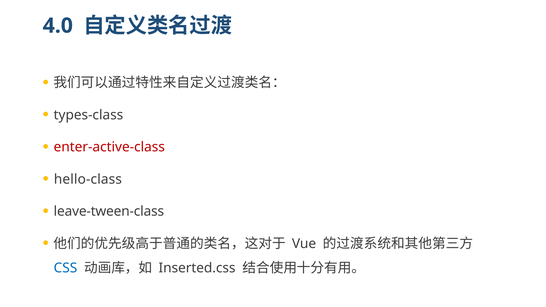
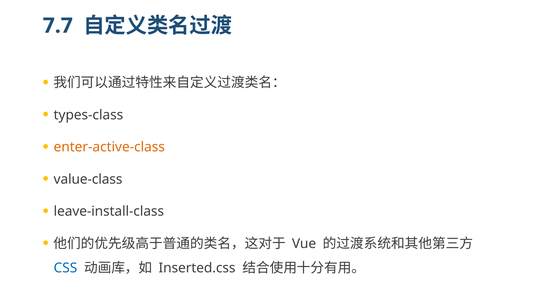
4.0: 4.0 -> 7.7
enter-active-class colour: red -> orange
hello-class: hello-class -> value-class
leave-tween-class: leave-tween-class -> leave-install-class
